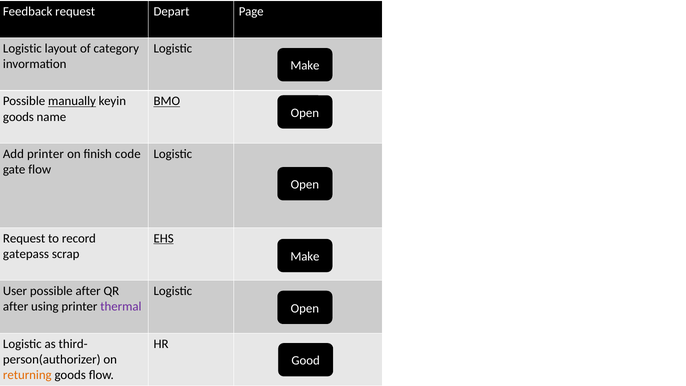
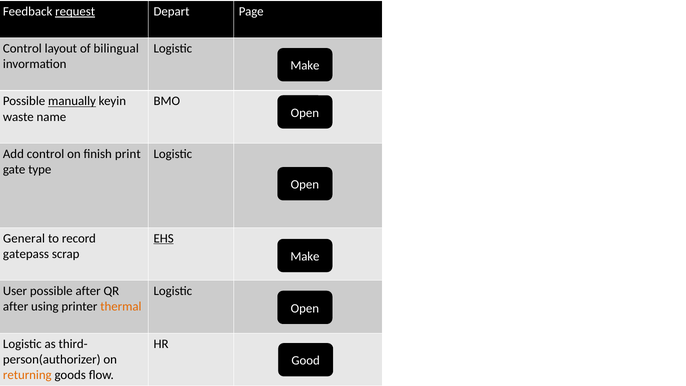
request at (75, 11) underline: none -> present
Logistic at (22, 48): Logistic -> Control
category: category -> bilingual
BMO underline: present -> none
goods at (18, 117): goods -> waste
Add printer: printer -> control
code: code -> print
gate flow: flow -> type
Request at (24, 238): Request -> General
thermal colour: purple -> orange
